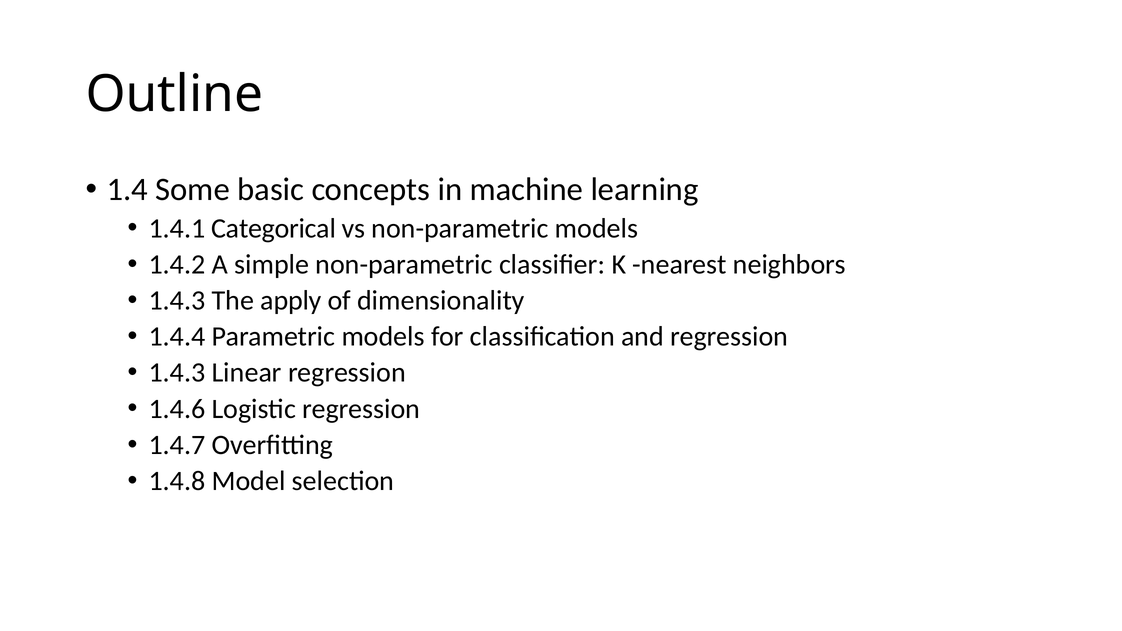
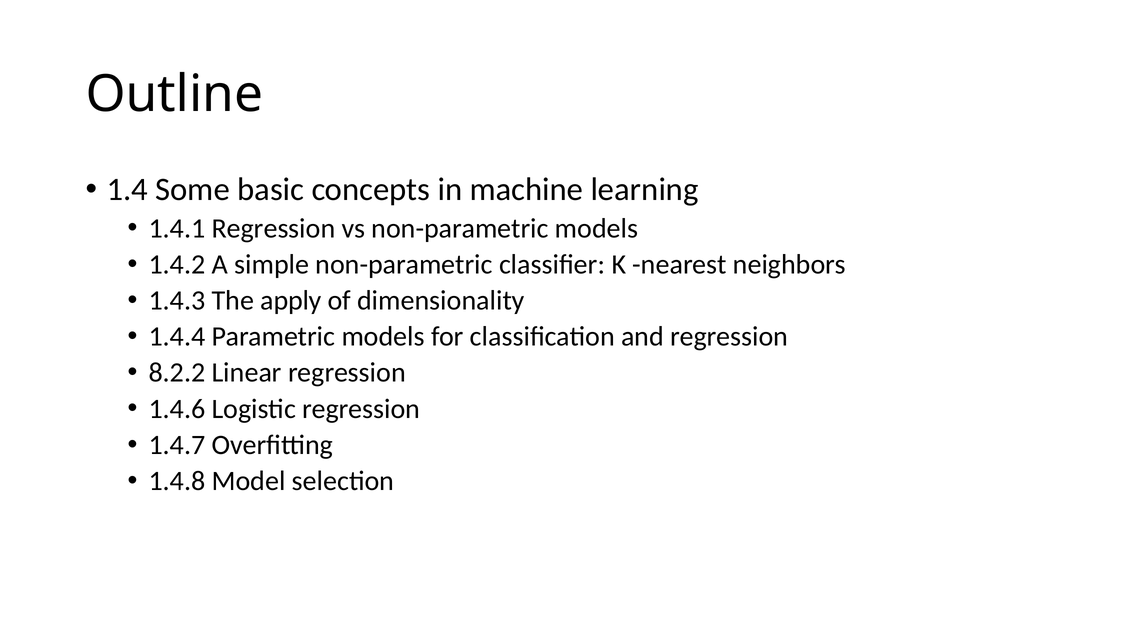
1.4.1 Categorical: Categorical -> Regression
1.4.3 at (177, 373): 1.4.3 -> 8.2.2
